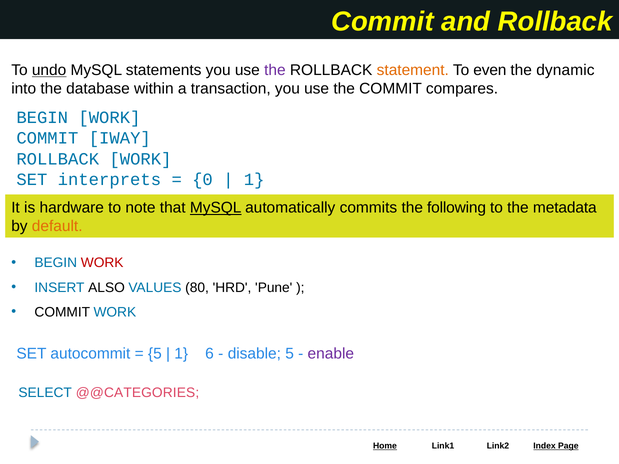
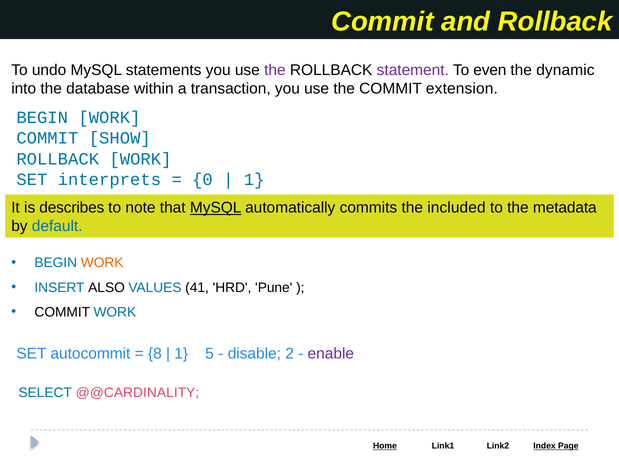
undo underline: present -> none
statement colour: orange -> purple
compares: compares -> extension
IWAY: IWAY -> SHOW
hardware: hardware -> describes
following: following -> included
default colour: orange -> blue
WORK at (102, 263) colour: red -> orange
80: 80 -> 41
5 at (155, 354): 5 -> 8
6: 6 -> 5
disable 5: 5 -> 2
@@CATEGORIES: @@CATEGORIES -> @@CARDINALITY
